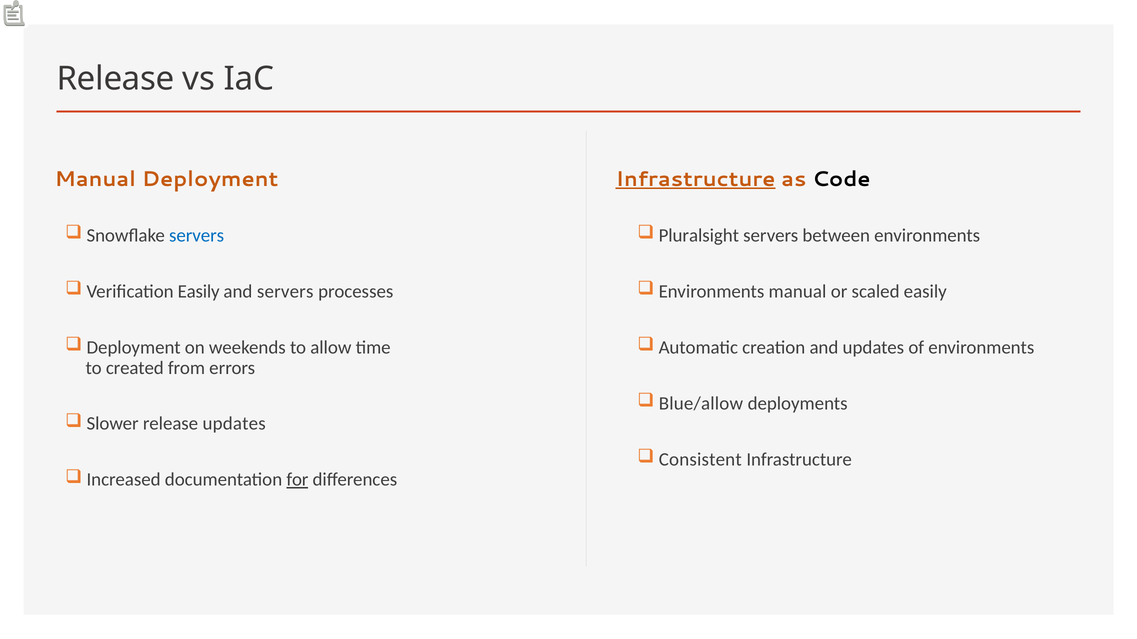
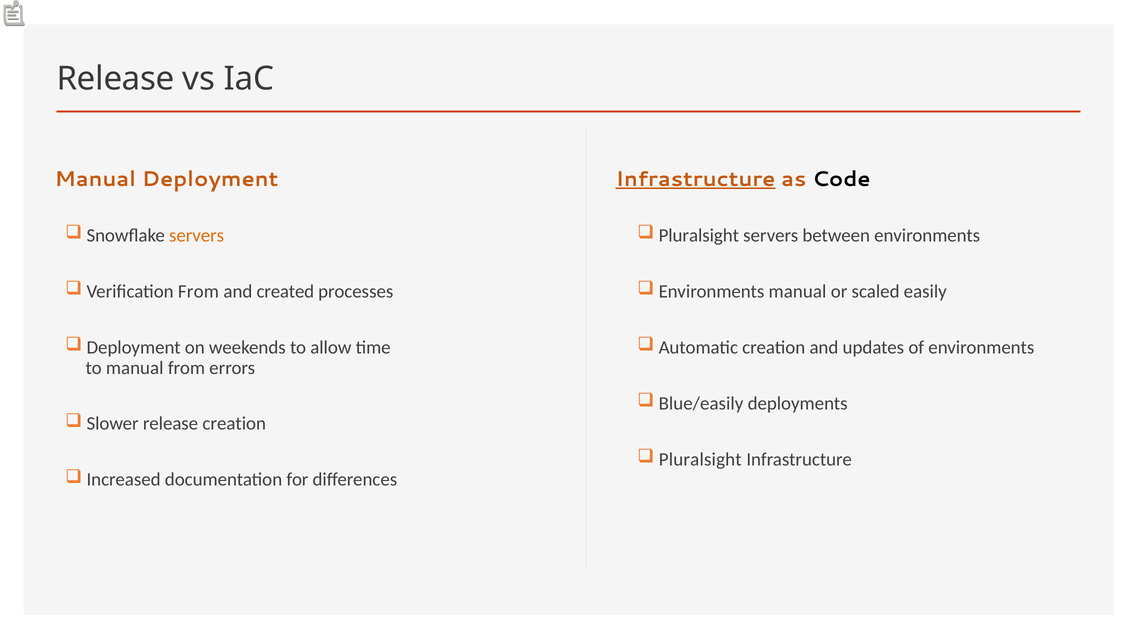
servers at (197, 236) colour: blue -> orange
Verification Easily: Easily -> From
and servers: servers -> created
to created: created -> manual
Blue/allow: Blue/allow -> Blue/easily
release updates: updates -> creation
Consistent at (700, 460): Consistent -> Pluralsight
for underline: present -> none
